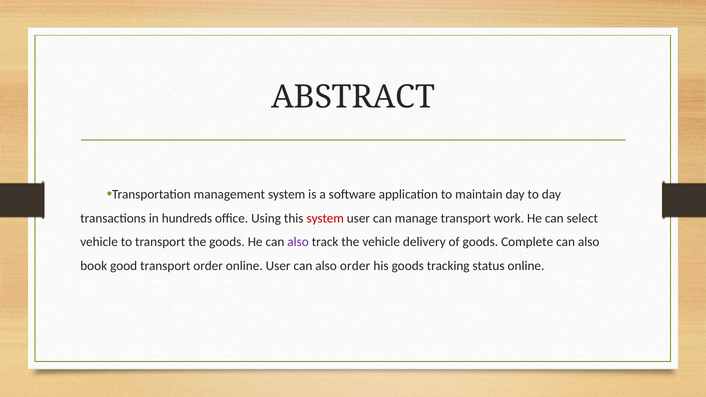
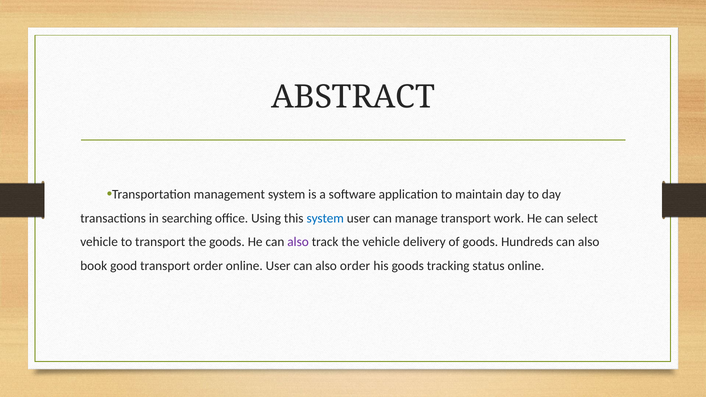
hundreds: hundreds -> searching
system at (325, 218) colour: red -> blue
Complete: Complete -> Hundreds
